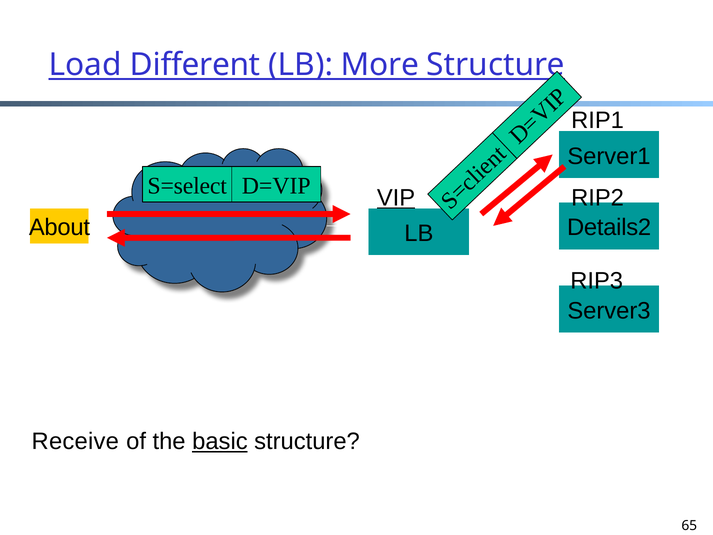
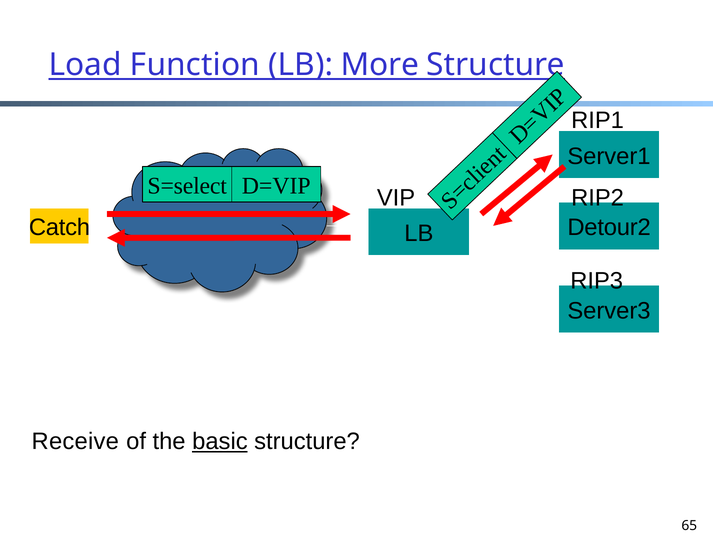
Different: Different -> Function
VIP underline: present -> none
About: About -> Catch
Details2: Details2 -> Detour2
